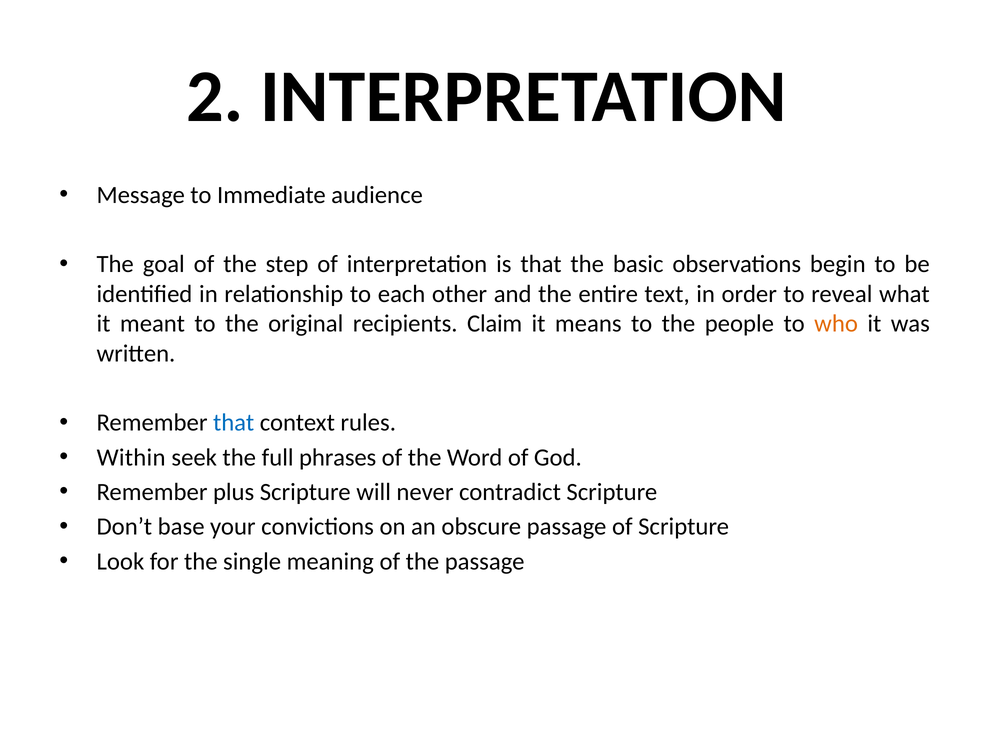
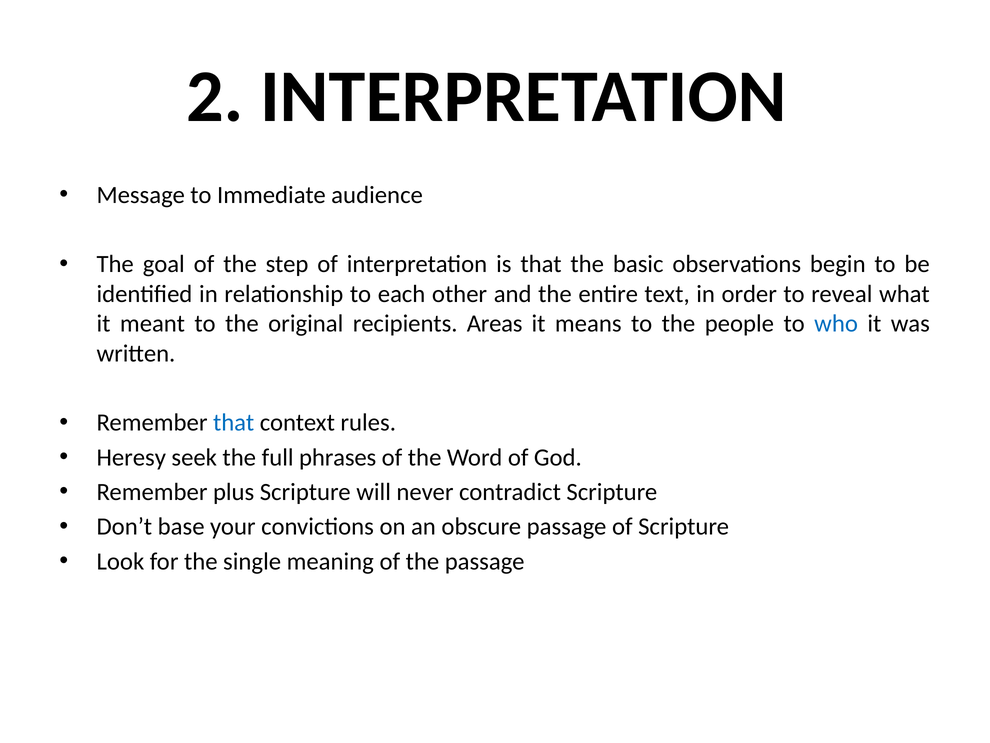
Claim: Claim -> Areas
who colour: orange -> blue
Within: Within -> Heresy
